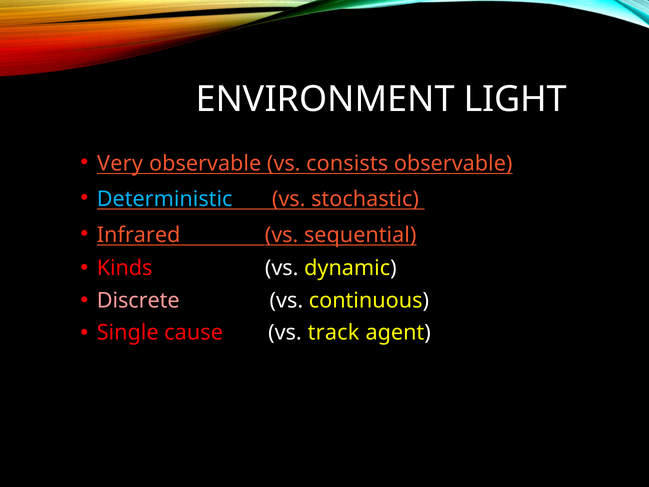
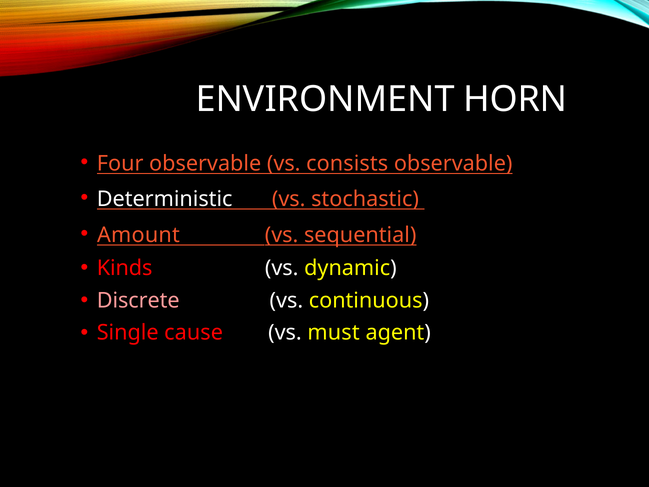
LIGHT: LIGHT -> HORN
Very: Very -> Four
Deterministic colour: light blue -> white
Infrared: Infrared -> Amount
track: track -> must
